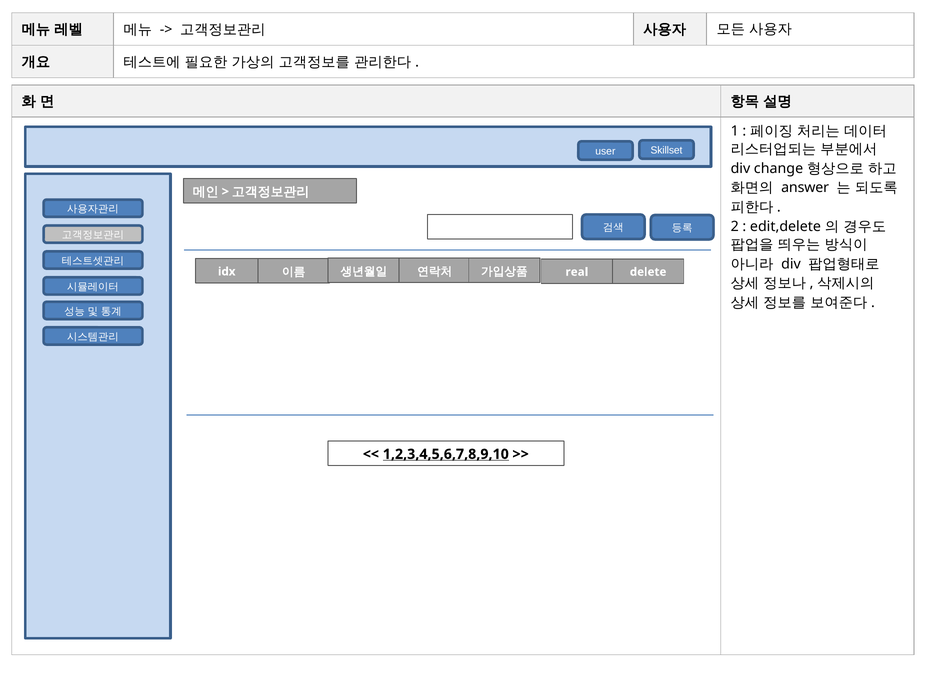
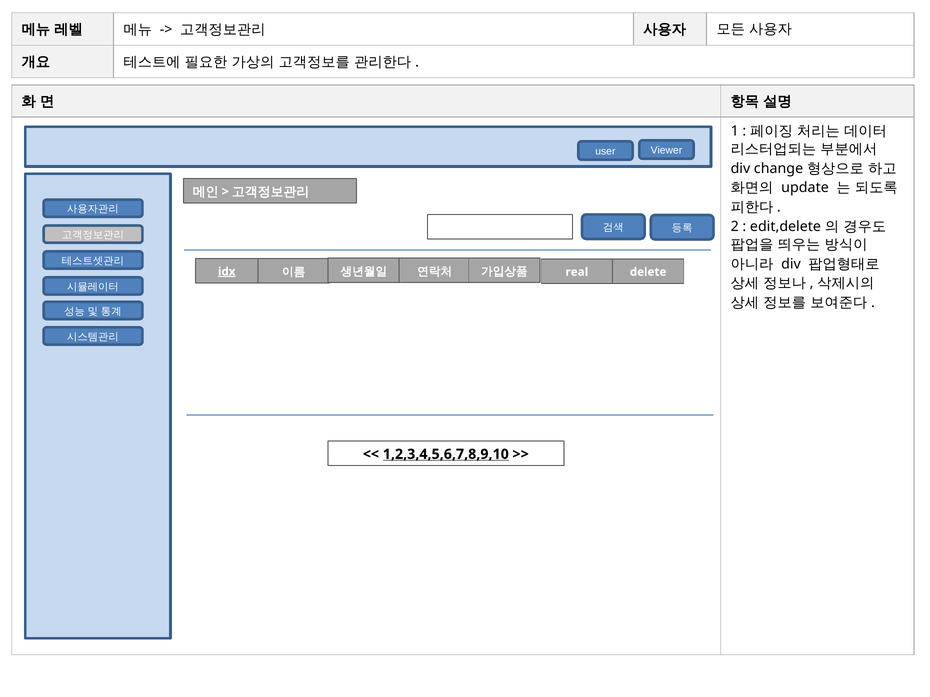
Skillset: Skillset -> Viewer
answer: answer -> update
idx underline: none -> present
